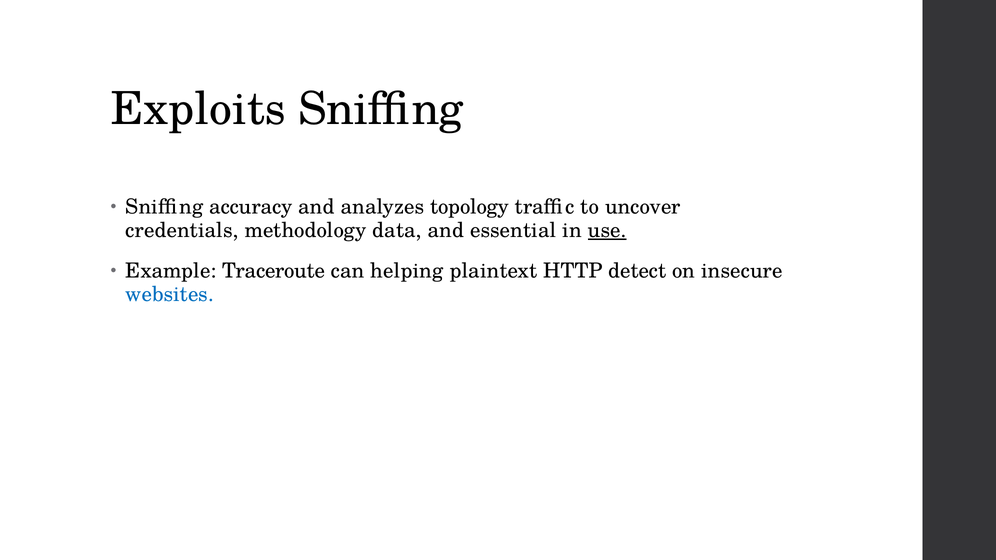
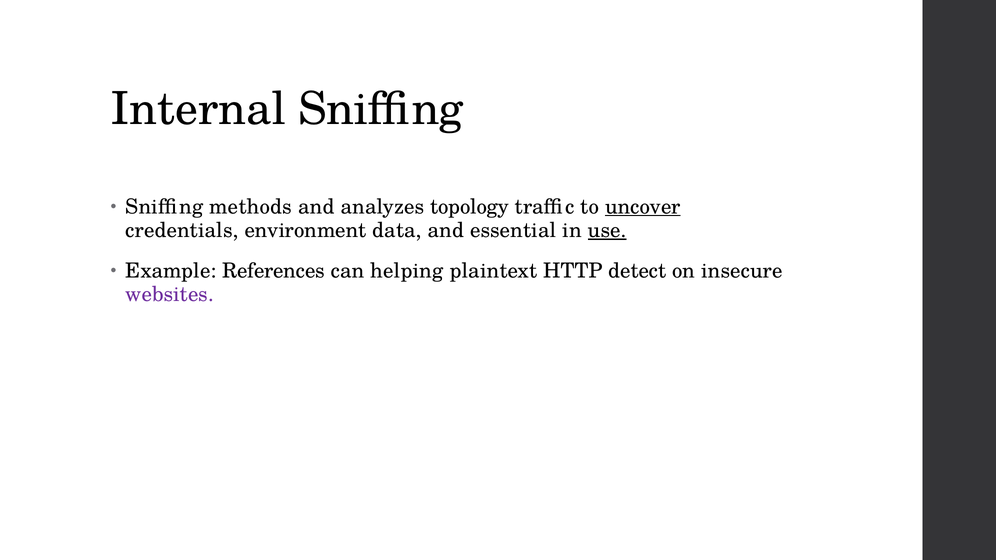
Exploits: Exploits -> Internal
accuracy: accuracy -> methods
uncover underline: none -> present
methodology: methodology -> environment
Traceroute: Traceroute -> References
websites colour: blue -> purple
